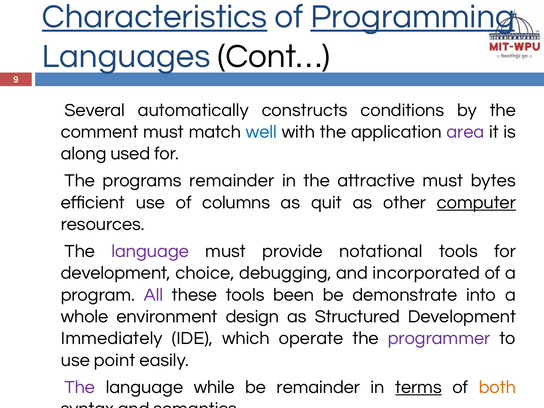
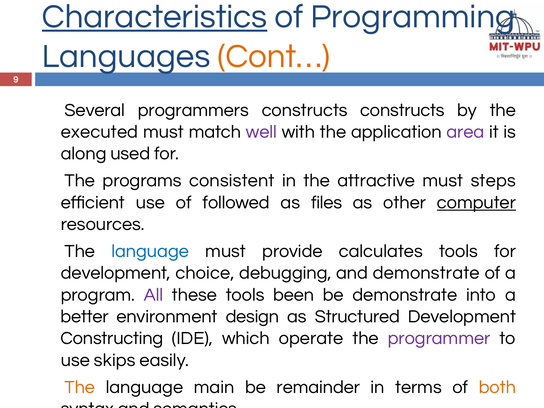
Programming underline: present -> none
Cont… colour: black -> orange
automatically: automatically -> programmers
constructs conditions: conditions -> constructs
comment: comment -> executed
well colour: blue -> purple
programs remainder: remainder -> consistent
bytes: bytes -> steps
columns: columns -> followed
quit: quit -> files
language at (150, 251) colour: purple -> blue
notational: notational -> calculates
and incorporated: incorporated -> demonstrate
whole: whole -> better
Immediately: Immediately -> Constructing
point: point -> skips
The at (80, 387) colour: purple -> orange
while: while -> main
terms underline: present -> none
